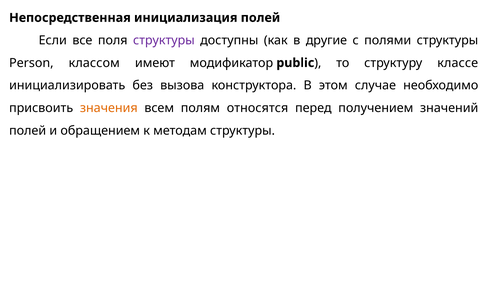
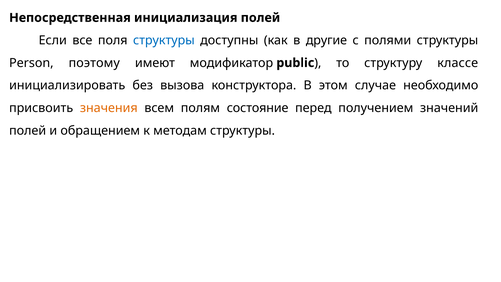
структуры at (164, 40) colour: purple -> blue
классом: классом -> поэтому
относятся: относятся -> состояние
